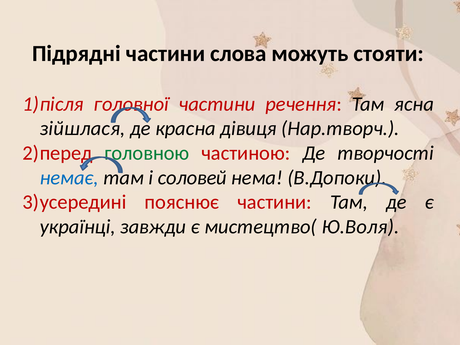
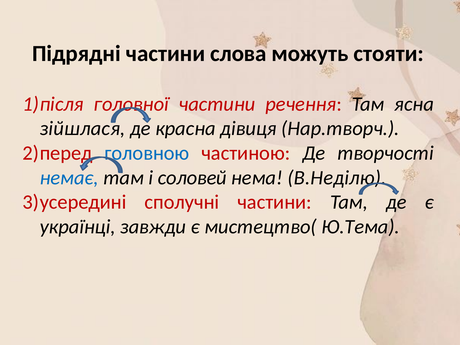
головною colour: green -> blue
В.Допоки: В.Допоки -> В.Неділю
пояснює: пояснює -> сполучні
Ю.Воля: Ю.Воля -> Ю.Тема
